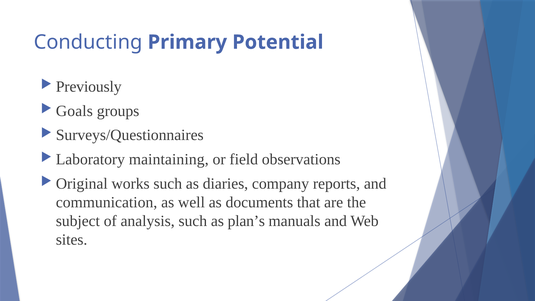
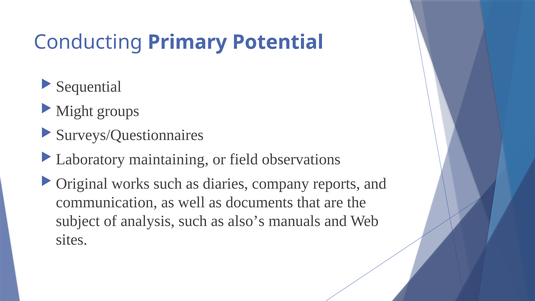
Previously: Previously -> Sequential
Goals: Goals -> Might
plan’s: plan’s -> also’s
